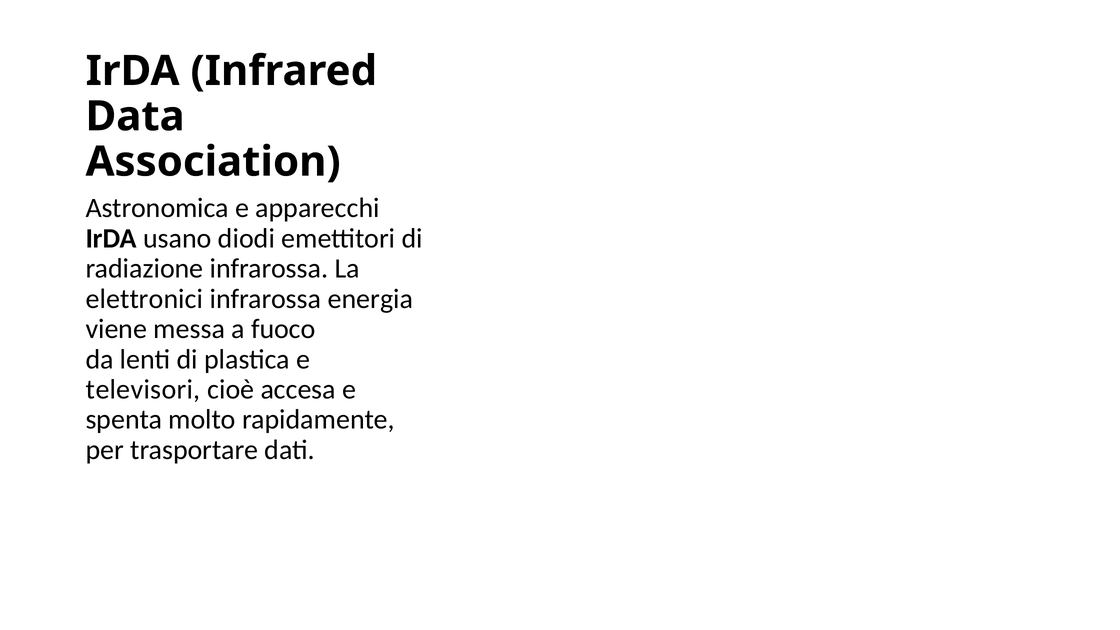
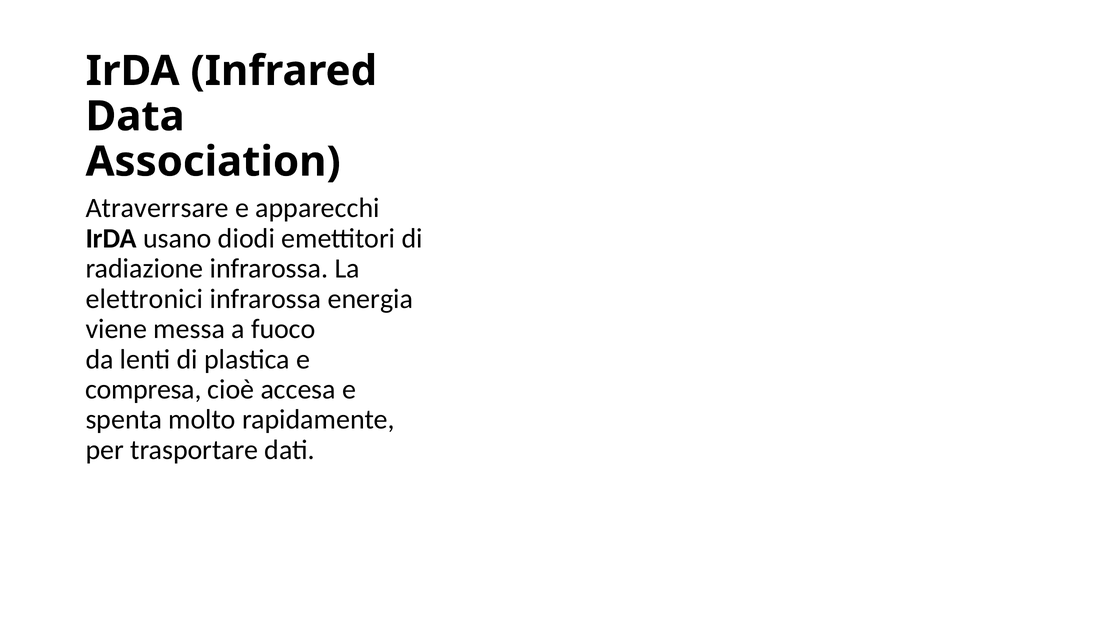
Astronomica: Astronomica -> Atraverrsare
televisori: televisori -> compresa
